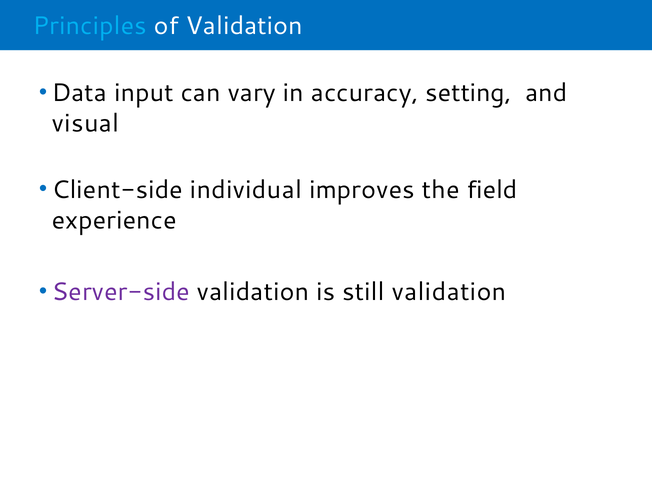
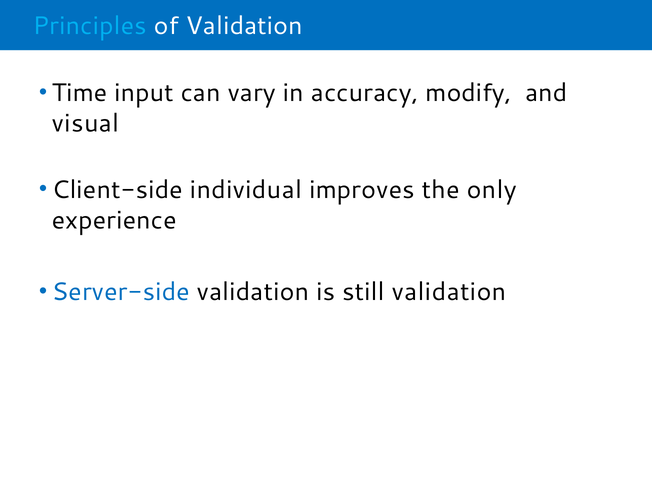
Data: Data -> Time
setting: setting -> modify
field: field -> only
Server-side colour: purple -> blue
